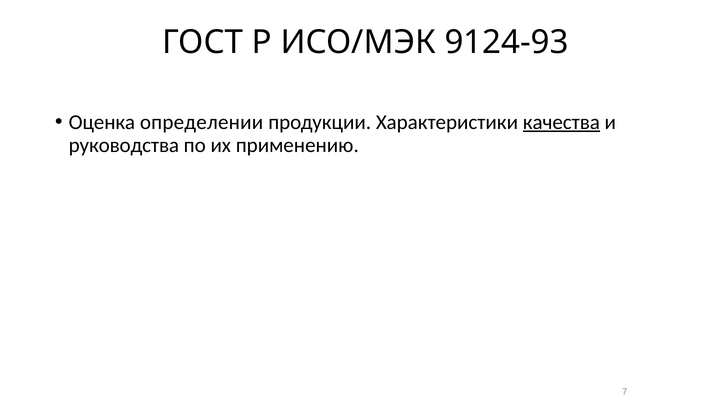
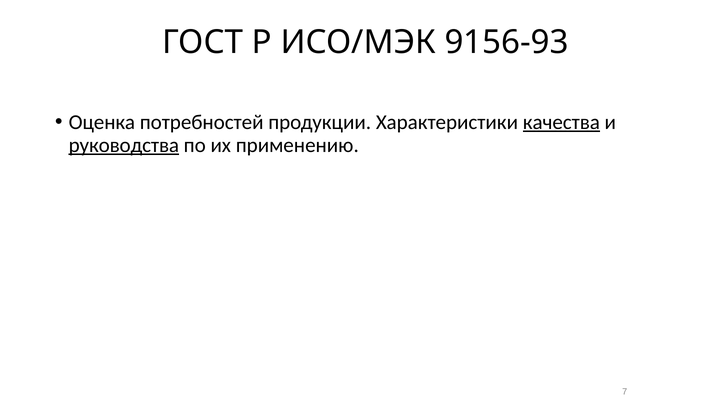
9124-93: 9124-93 -> 9156-93
определении: определении -> потребностей
руководства underline: none -> present
